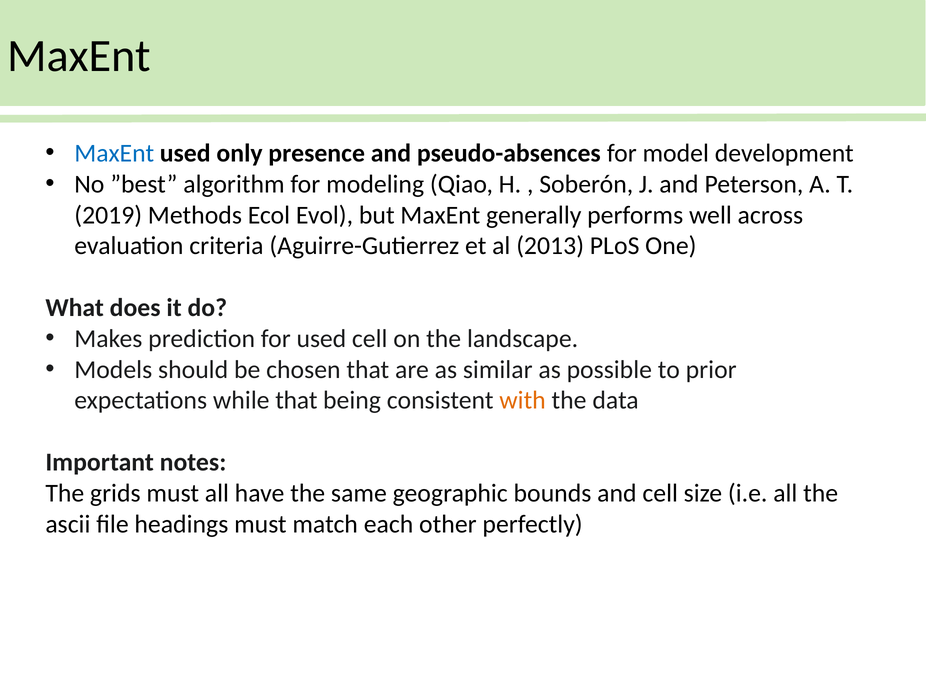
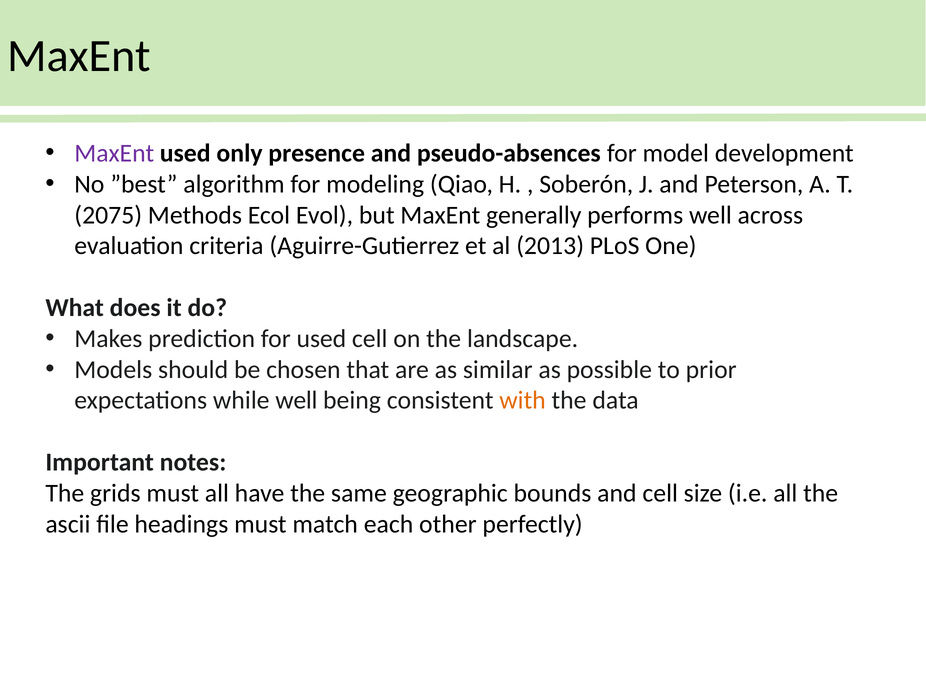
MaxEnt at (114, 153) colour: blue -> purple
2019: 2019 -> 2075
while that: that -> well
